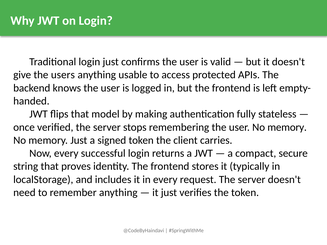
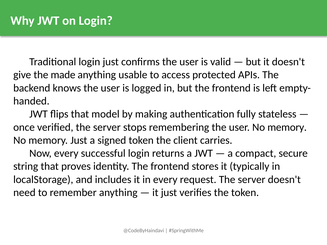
users: users -> made
